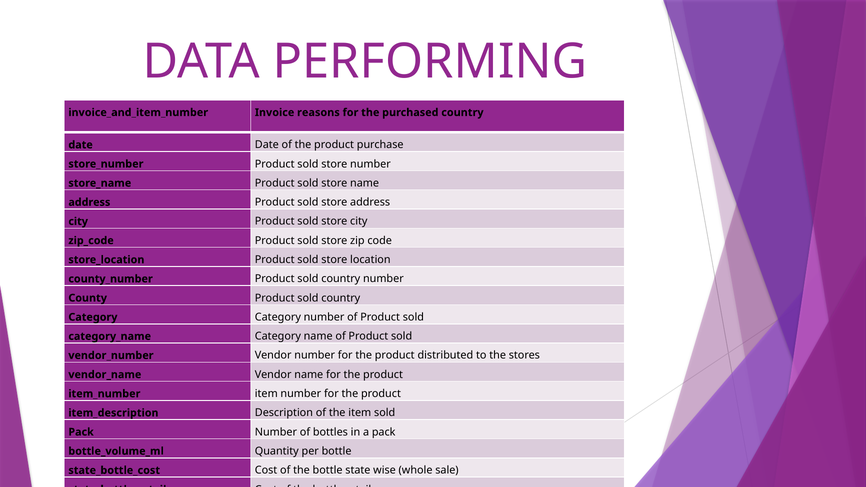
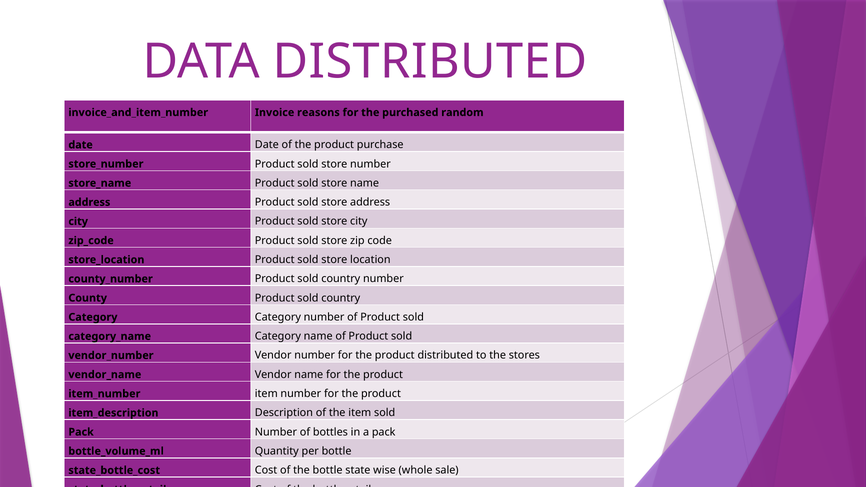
DATA PERFORMING: PERFORMING -> DISTRIBUTED
purchased country: country -> random
